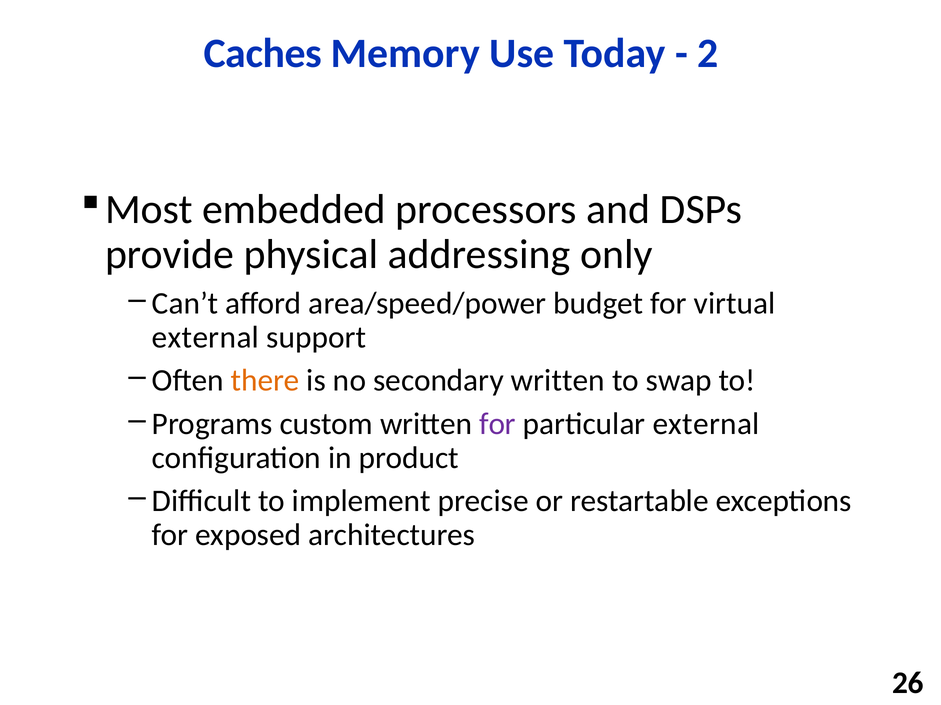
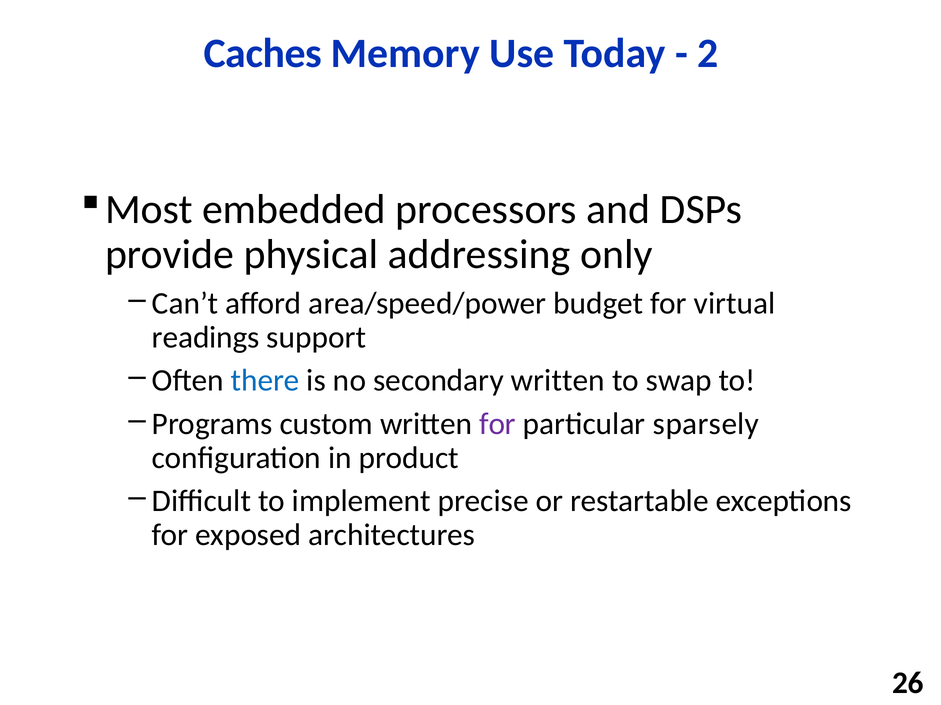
external at (206, 338): external -> readings
there colour: orange -> blue
particular external: external -> sparsely
